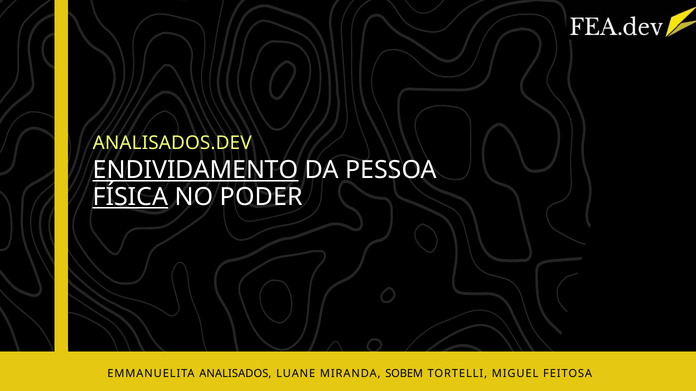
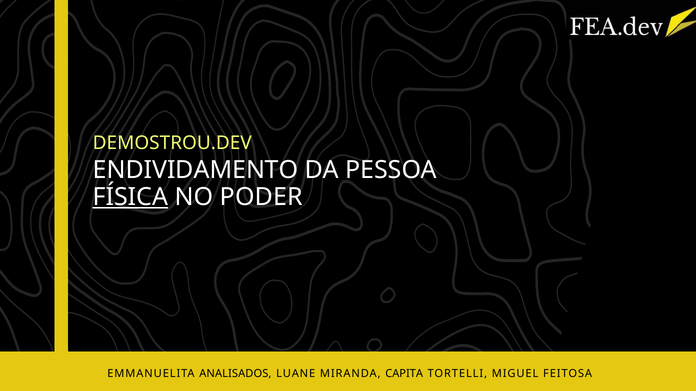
ANALISADOS.DEV: ANALISADOS.DEV -> DEMOSTROU.DEV
ENDIVIDAMENTO underline: present -> none
SOBEM: SOBEM -> CAPITA
